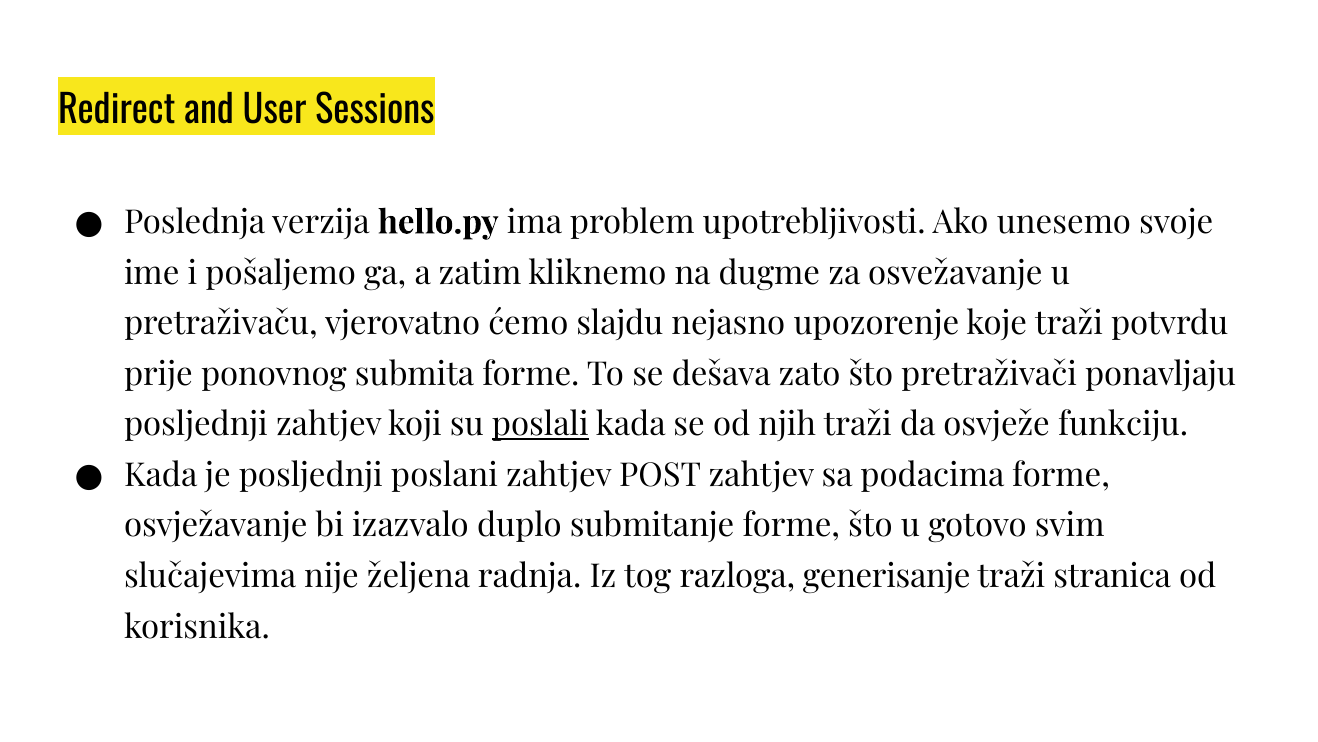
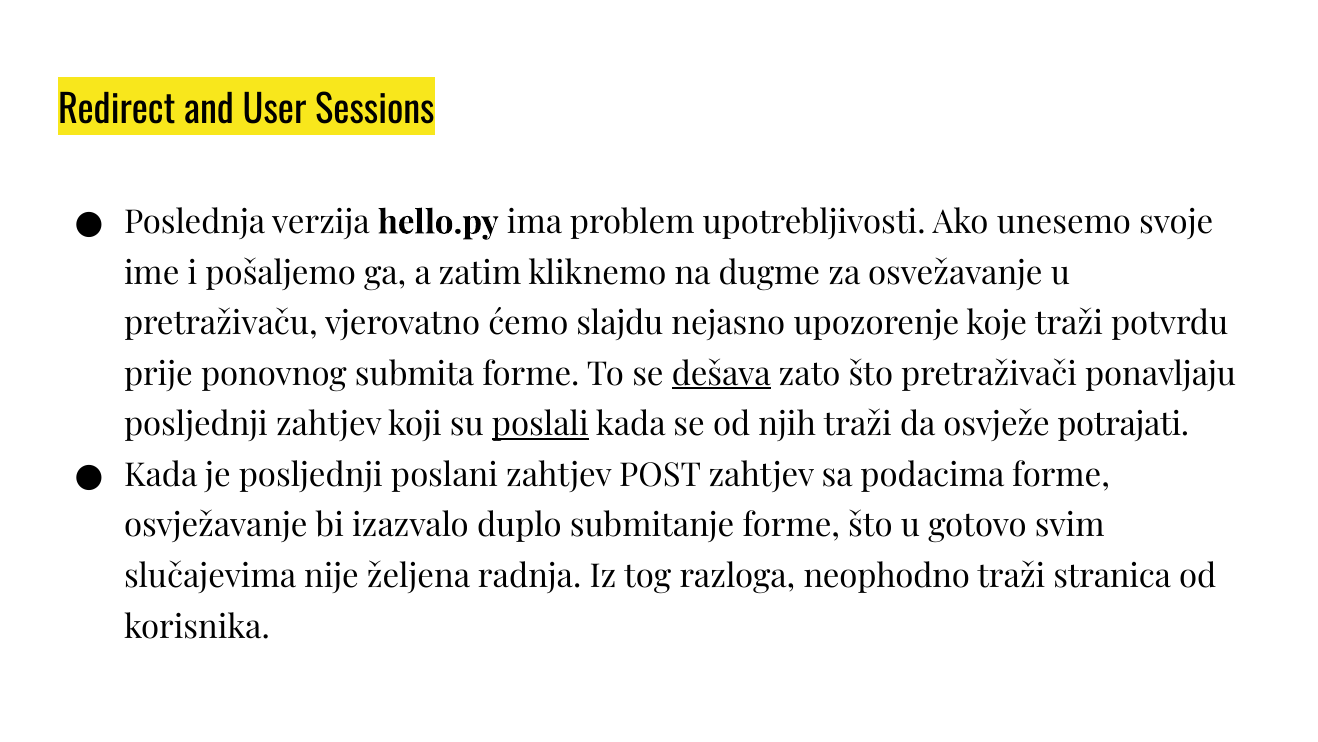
dešava underline: none -> present
funkciju: funkciju -> potrajati
generisanje: generisanje -> neophodno
